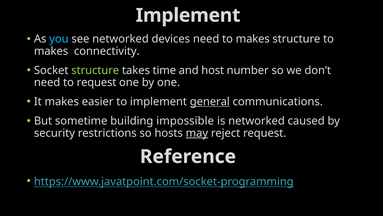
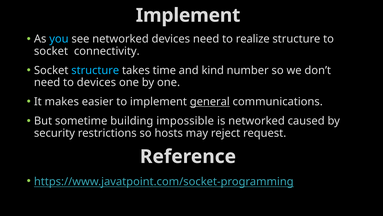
need to makes: makes -> realize
makes at (51, 51): makes -> socket
structure at (95, 70) colour: light green -> light blue
host: host -> kind
to request: request -> devices
may underline: present -> none
